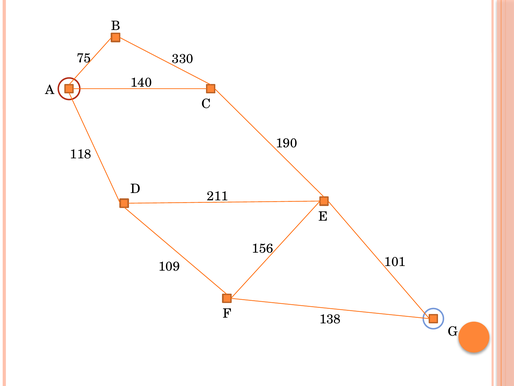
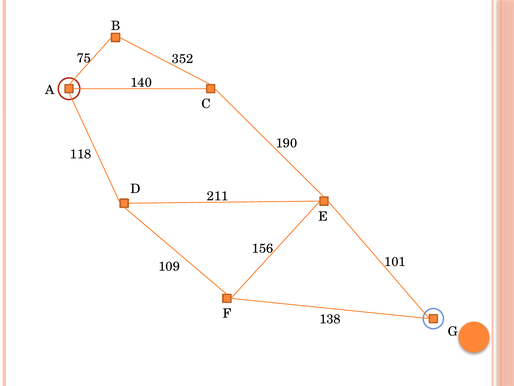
330: 330 -> 352
